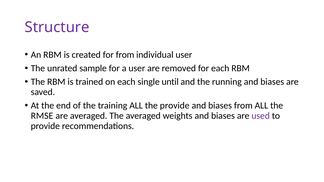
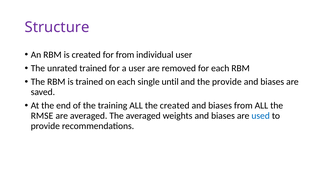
unrated sample: sample -> trained
the running: running -> provide
the provide: provide -> created
used colour: purple -> blue
